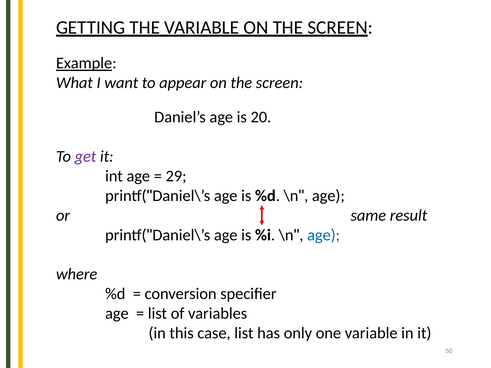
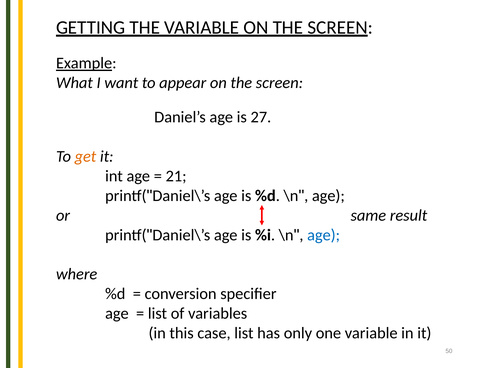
20: 20 -> 27
get colour: purple -> orange
29: 29 -> 21
